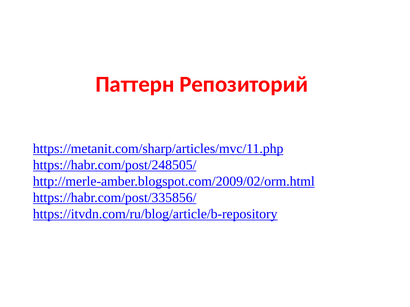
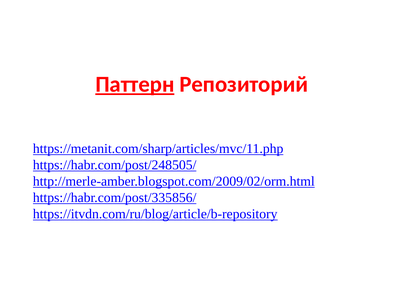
Паттерн underline: none -> present
